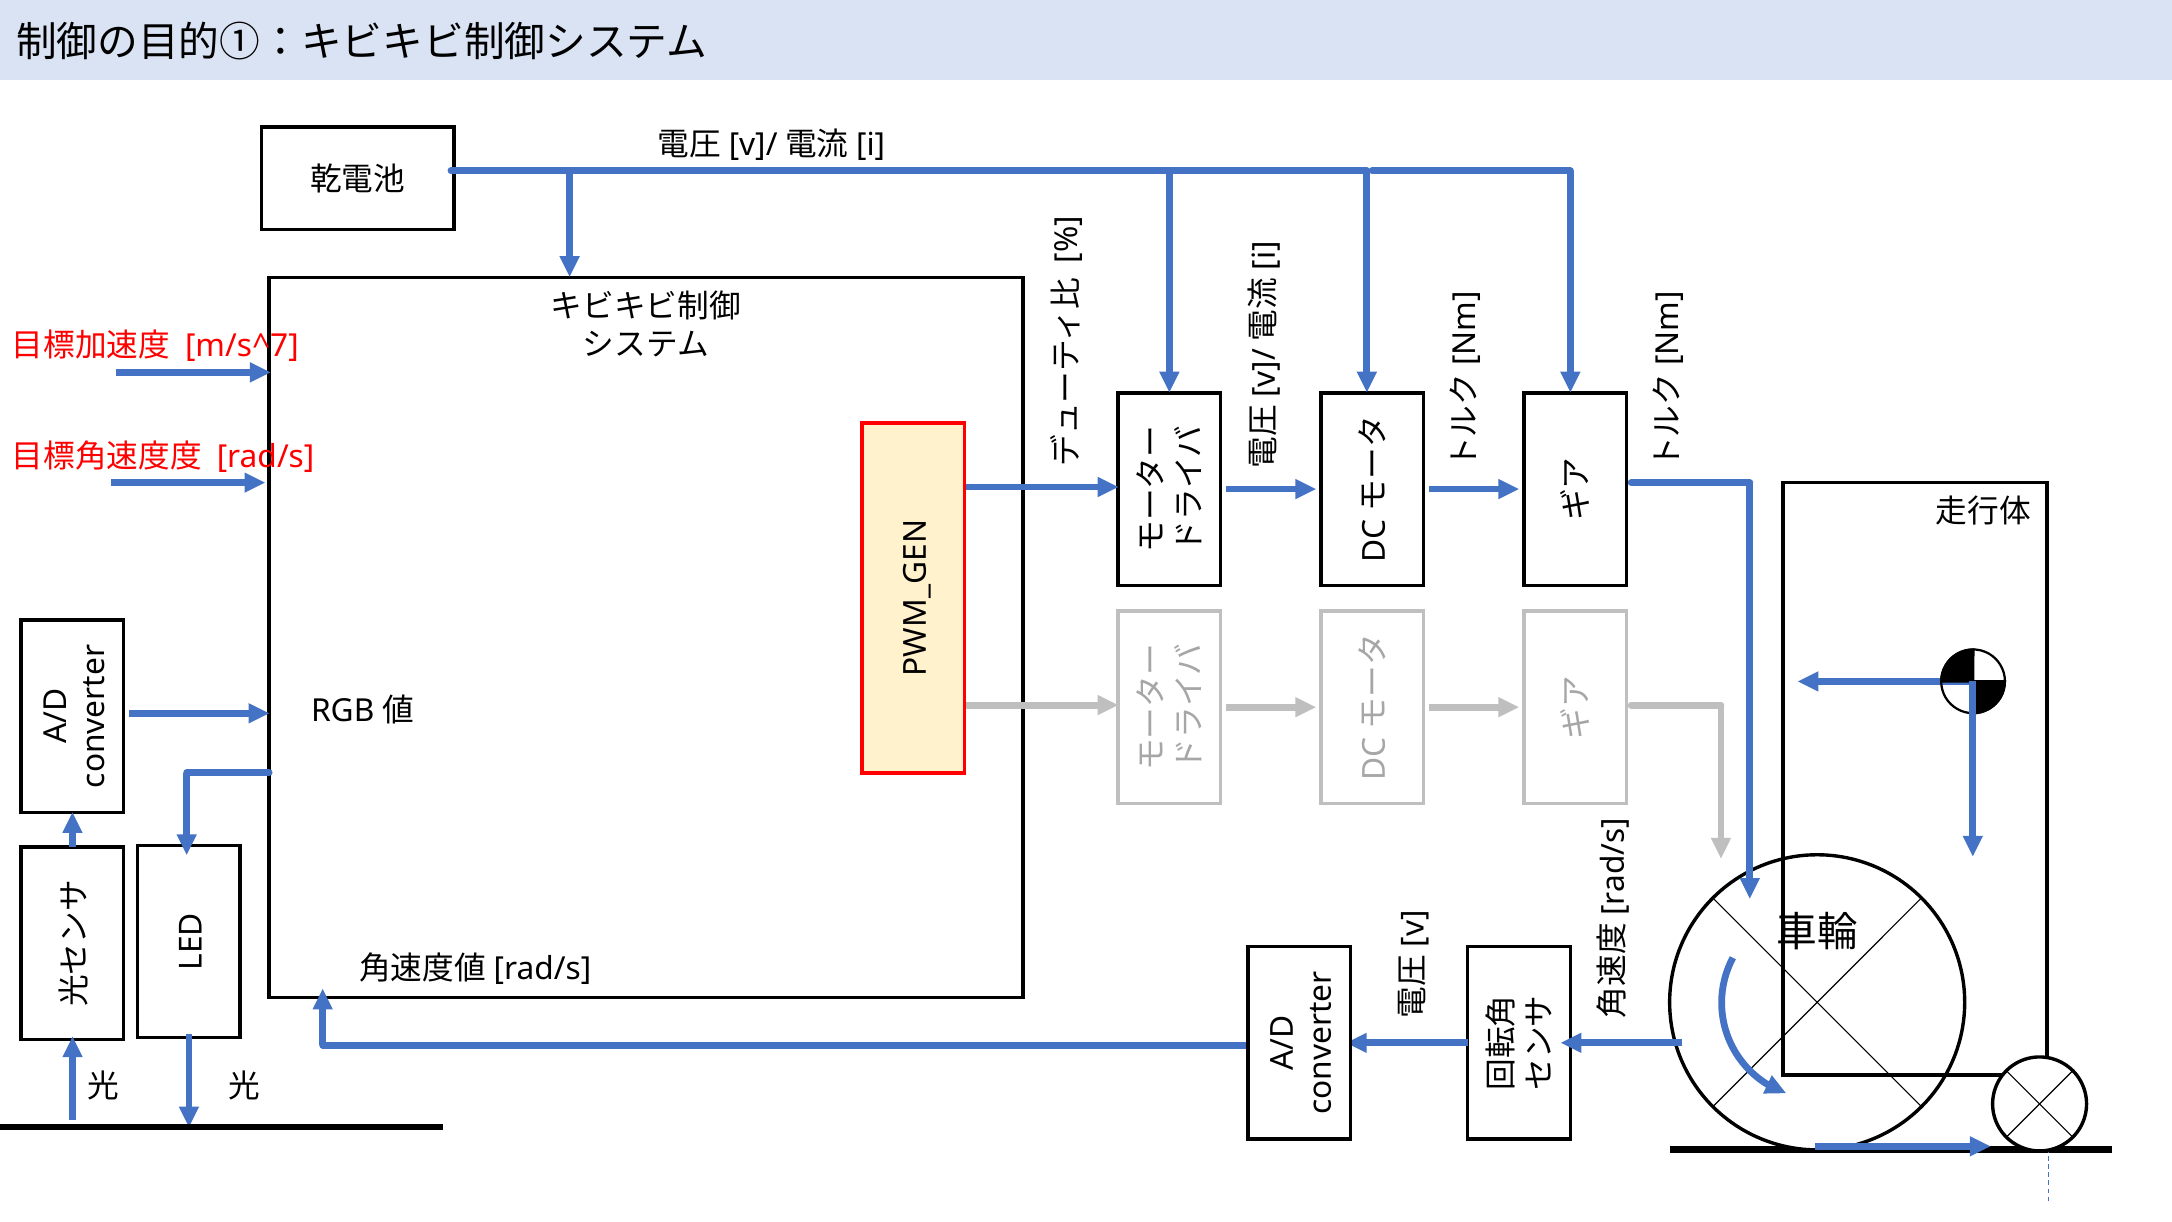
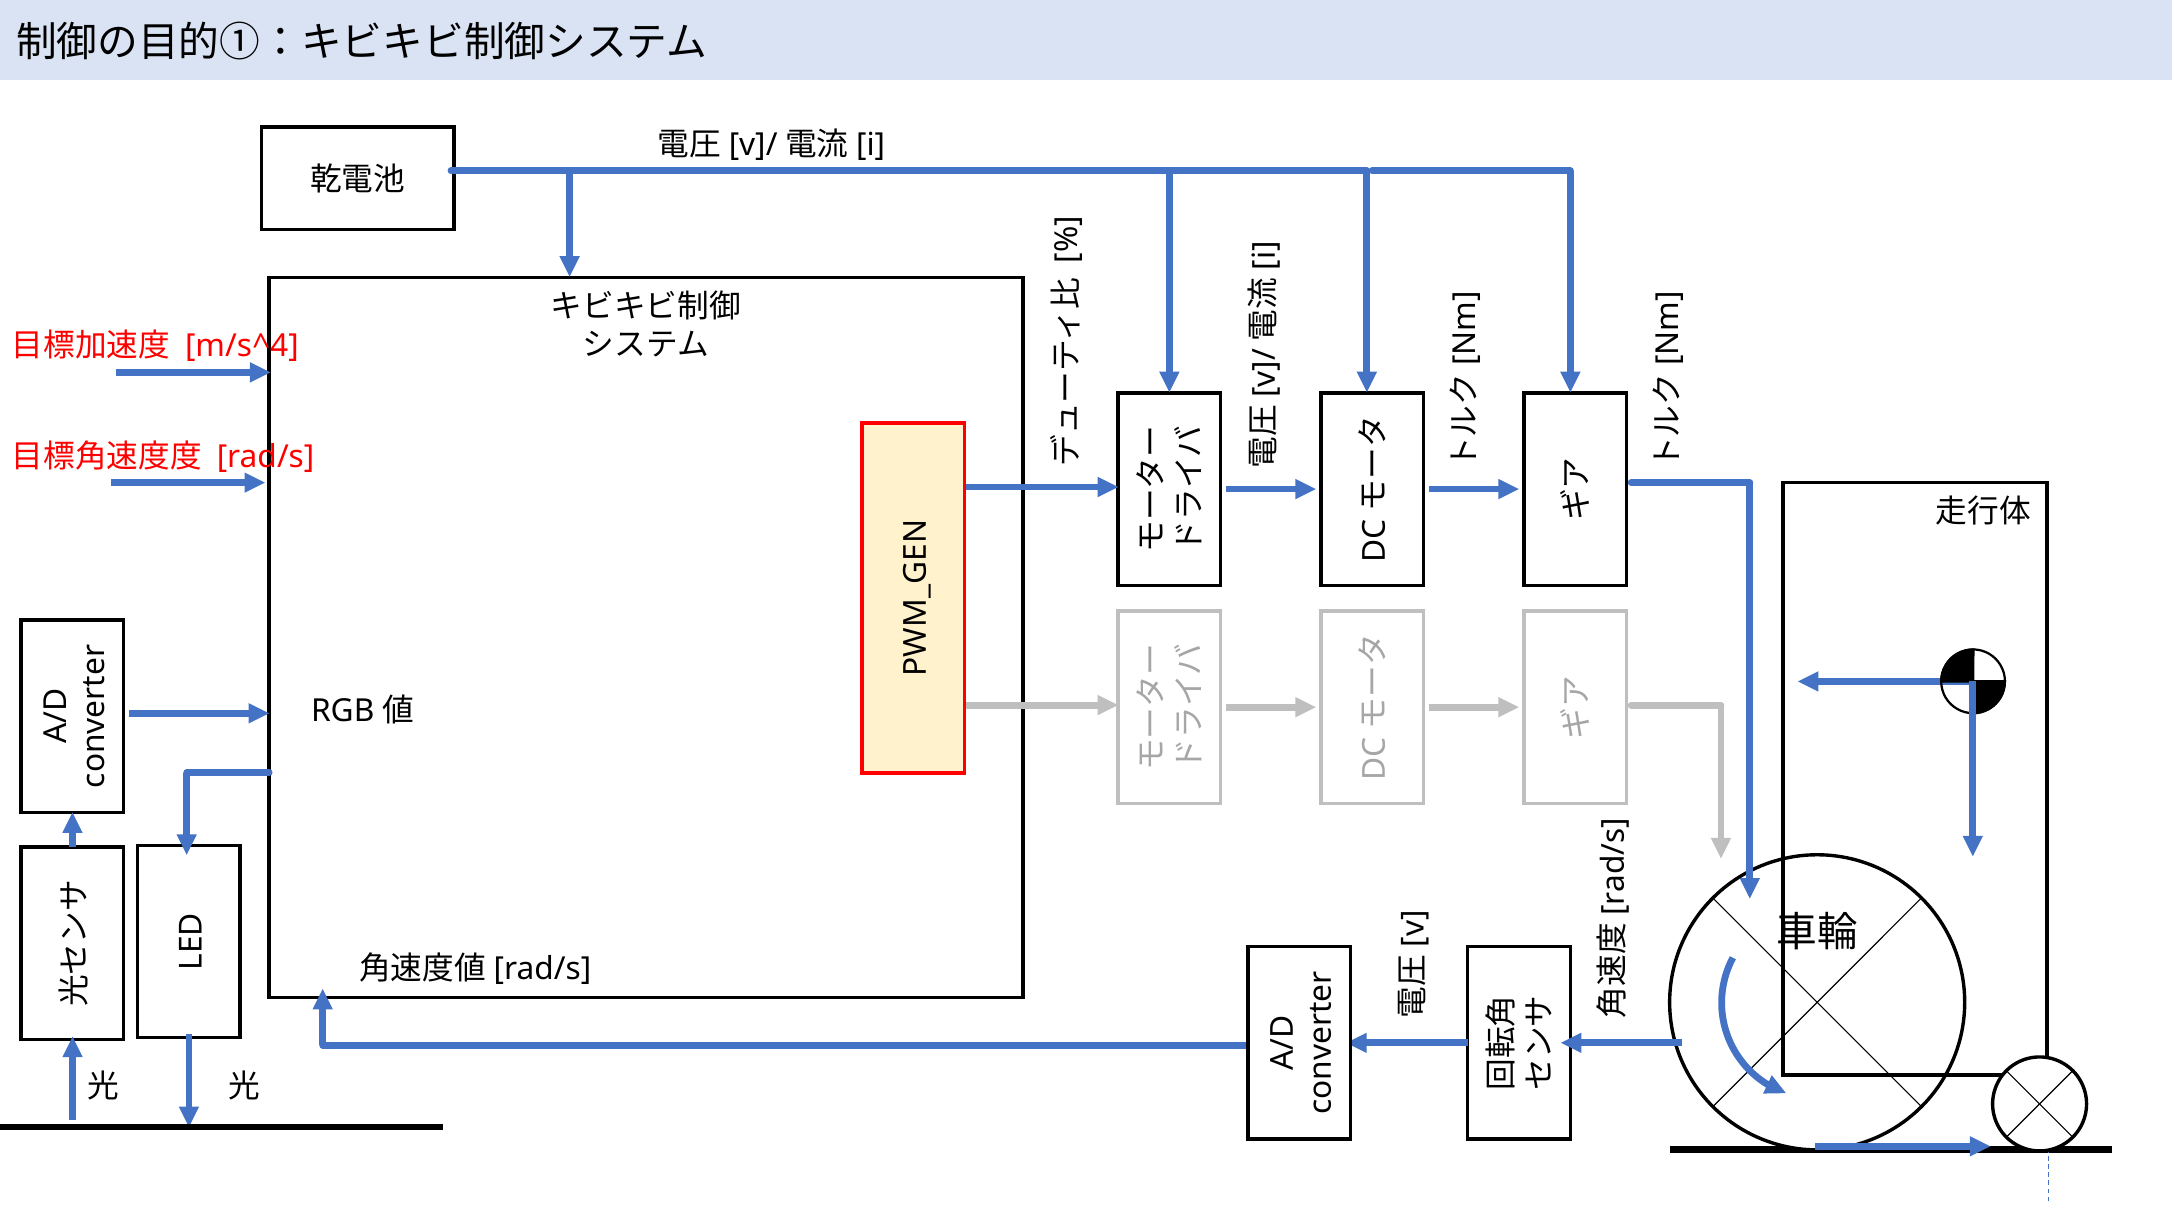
m/s^7: m/s^7 -> m/s^4
